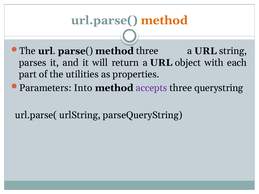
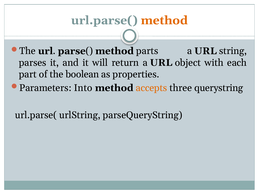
method three: three -> parts
utilities: utilities -> boolean
accepts colour: purple -> orange
